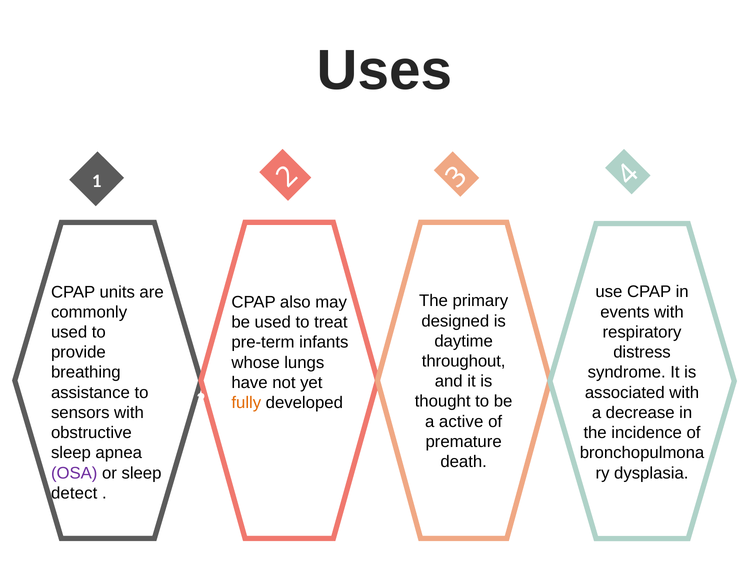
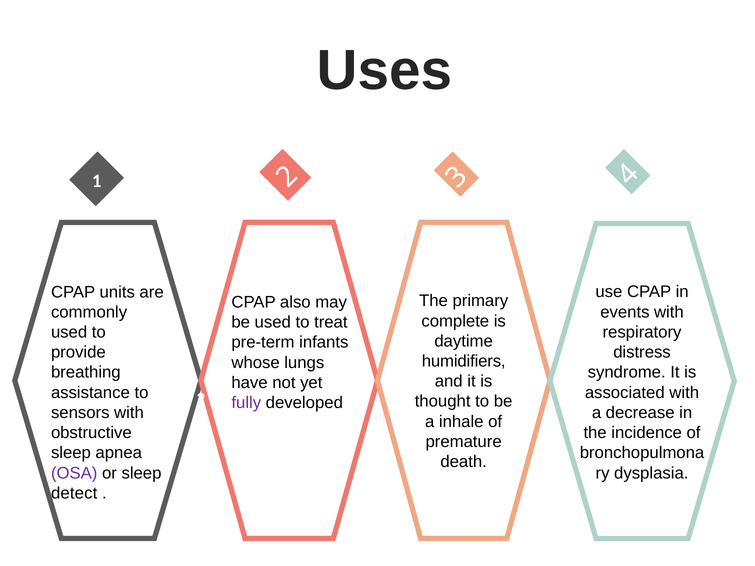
designed: designed -> complete
throughout: throughout -> humidifiers
fully colour: orange -> purple
active: active -> inhale
